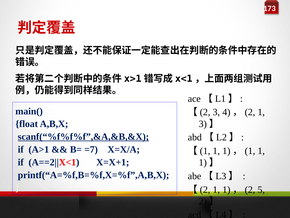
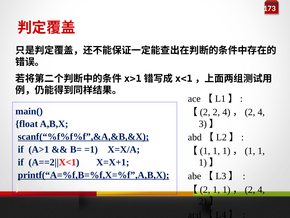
3: 3 -> 2
4)，(2 1: 1 -> 4
=7: =7 -> =1
printf(“A=%f,B=%f,X=%f”,A,B,X underline: none -> present
1)，(2 5: 5 -> 4
